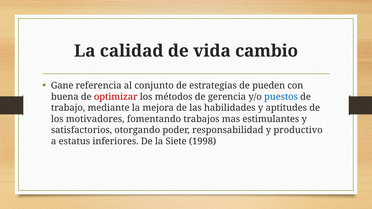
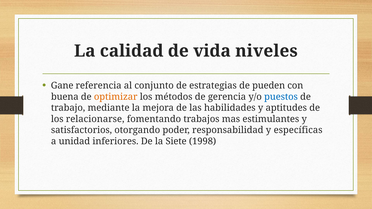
cambio: cambio -> niveles
optimizar colour: red -> orange
motivadores: motivadores -> relacionarse
productivo: productivo -> específicas
estatus: estatus -> unidad
